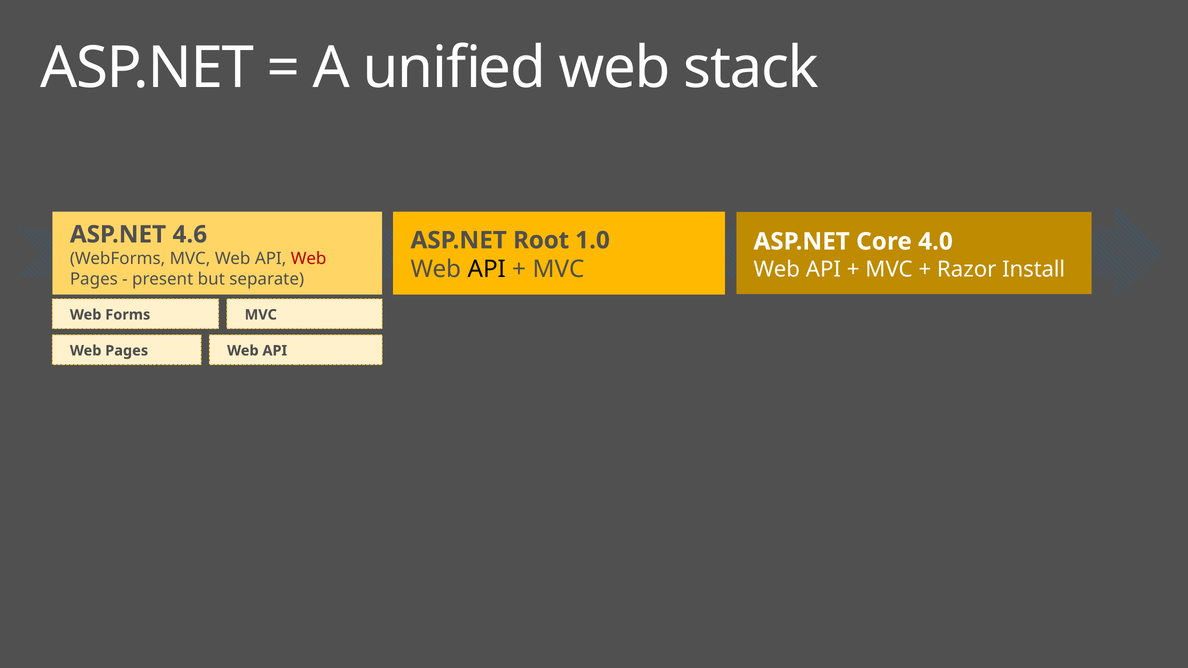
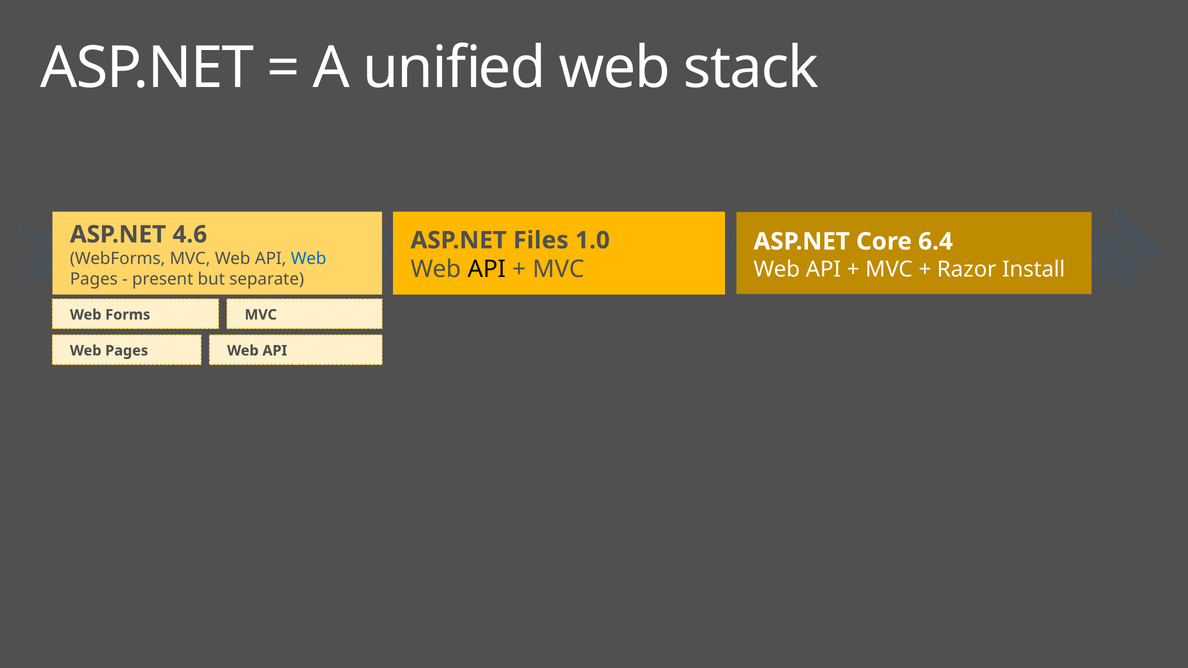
Root: Root -> Files
4.0: 4.0 -> 6.4
Web at (309, 259) colour: red -> blue
